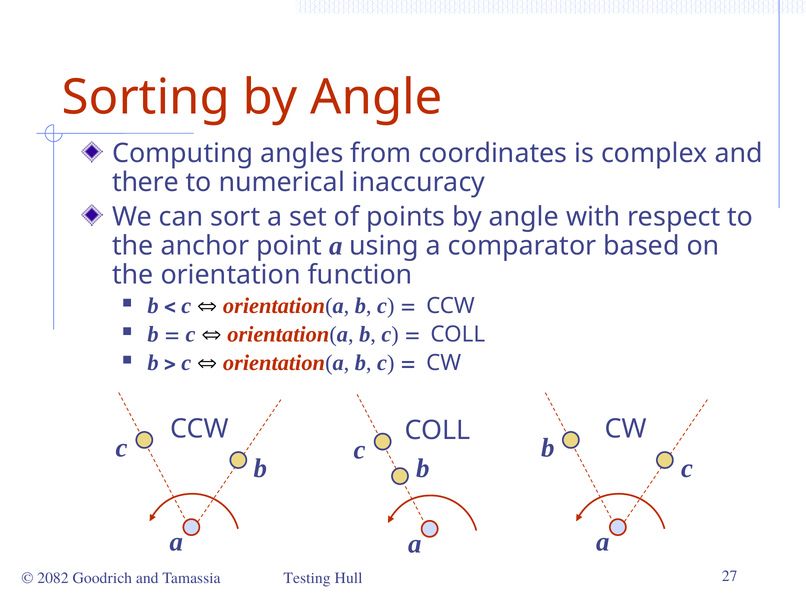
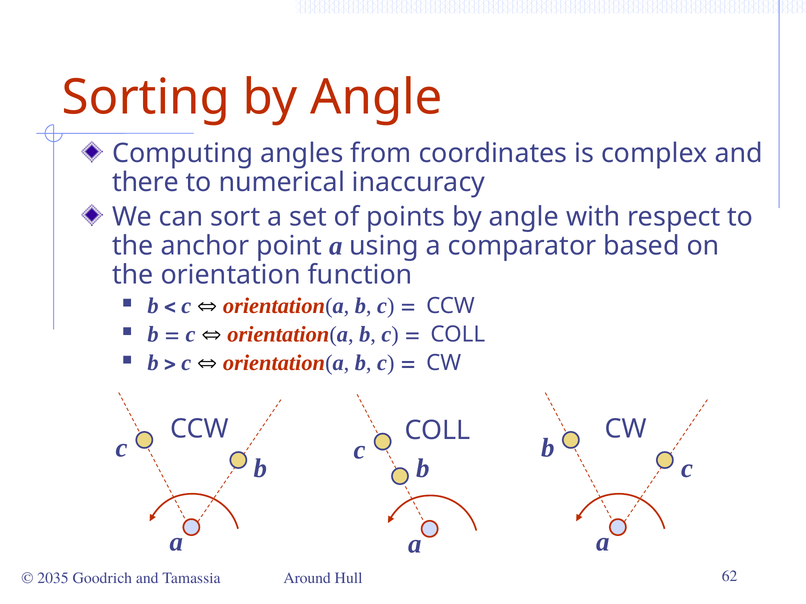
2082: 2082 -> 2035
Testing: Testing -> Around
27: 27 -> 62
